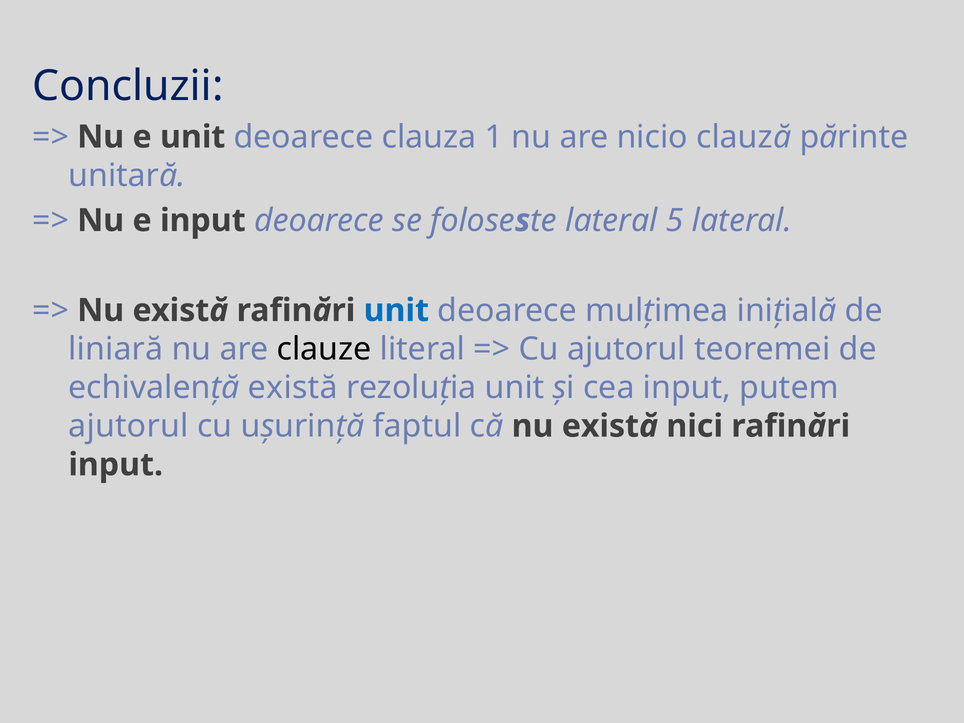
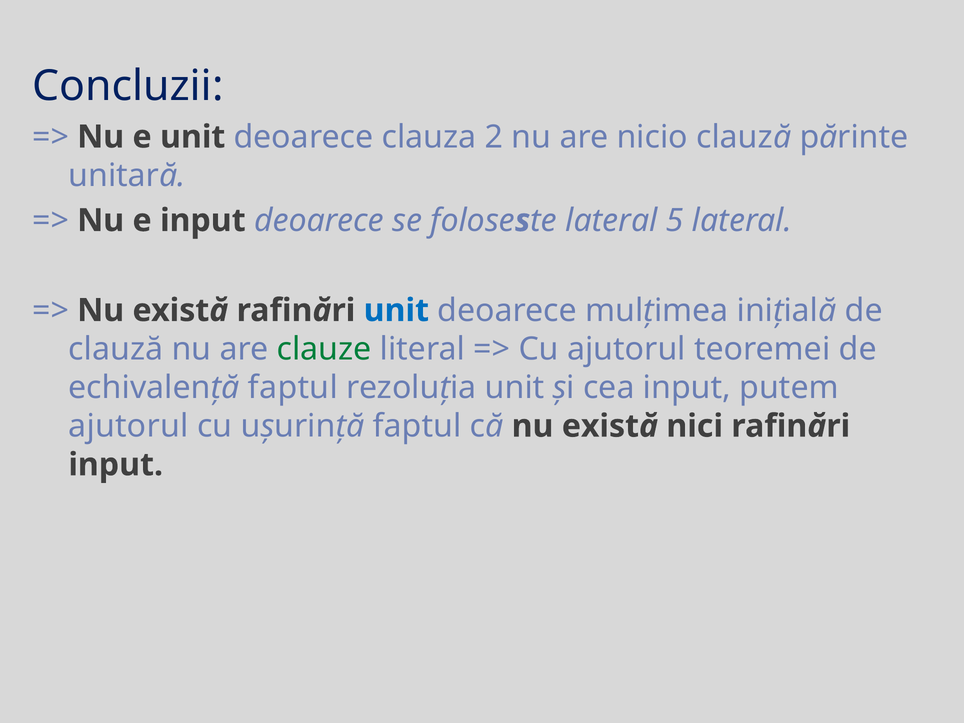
1: 1 -> 2
liniară at (116, 349): liniară -> clauză
clauze colour: black -> green
echivalență există: există -> faptul
